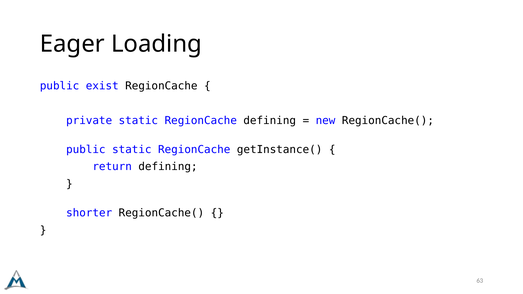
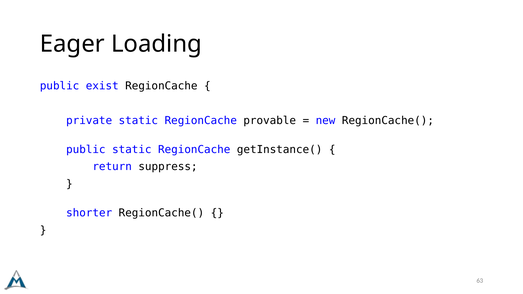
RegionCache defining: defining -> provable
return defining: defining -> suppress
